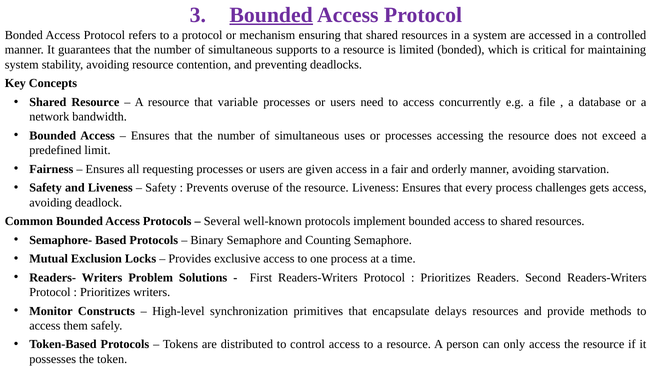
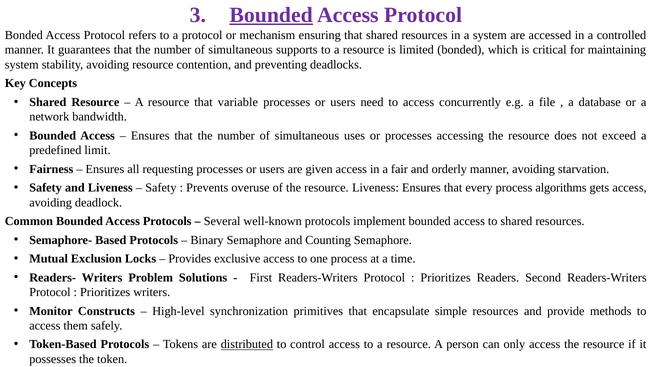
challenges: challenges -> algorithms
delays: delays -> simple
distributed underline: none -> present
